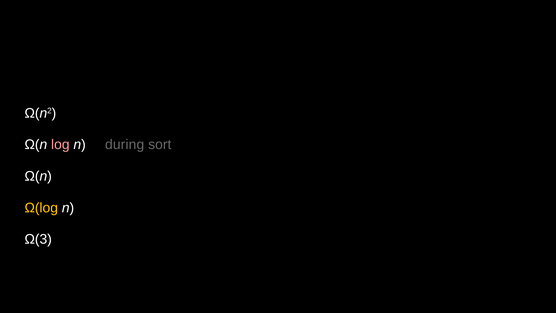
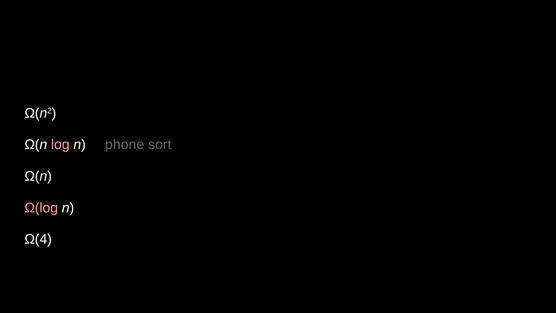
during: during -> phone
Ω(log colour: yellow -> pink
Ω(3: Ω(3 -> Ω(4
